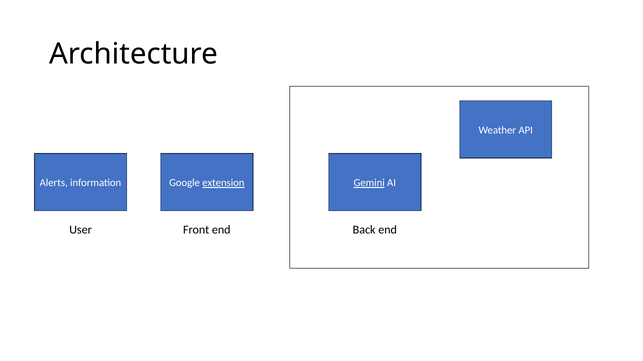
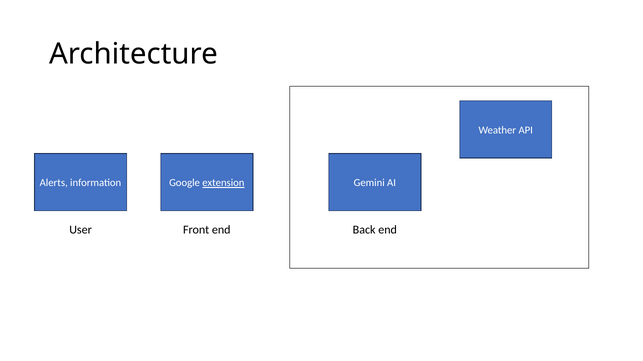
Gemini underline: present -> none
